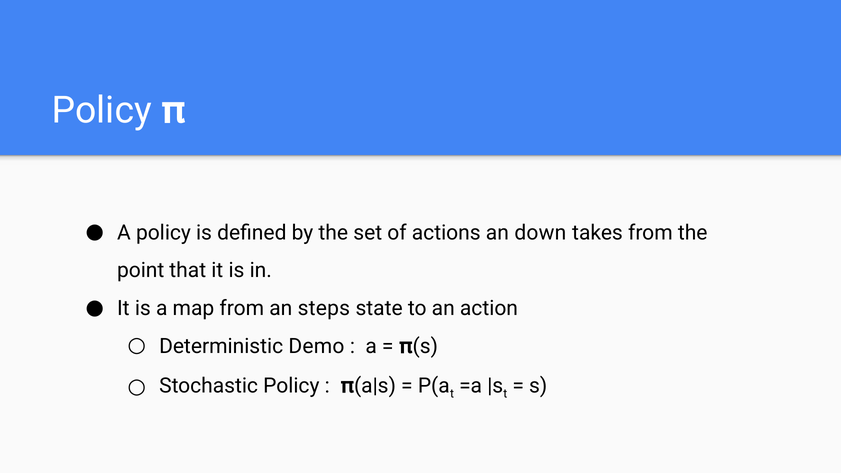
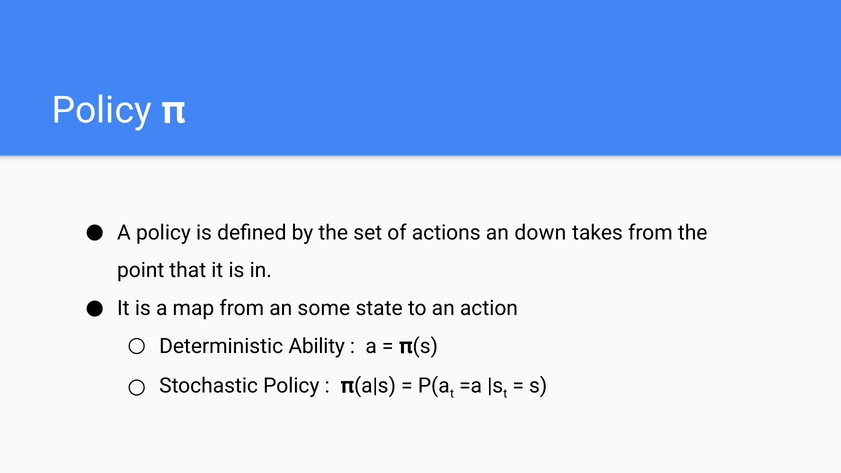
steps: steps -> some
Demo: Demo -> Ability
